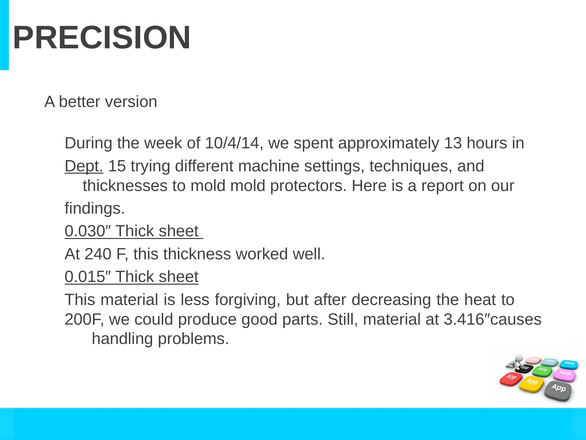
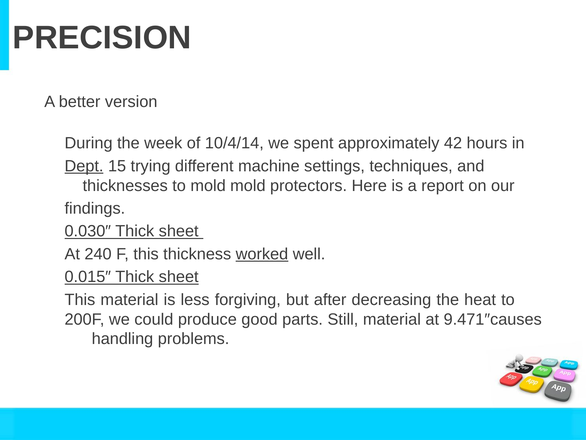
13: 13 -> 42
worked underline: none -> present
3.416″causes: 3.416″causes -> 9.471″causes
